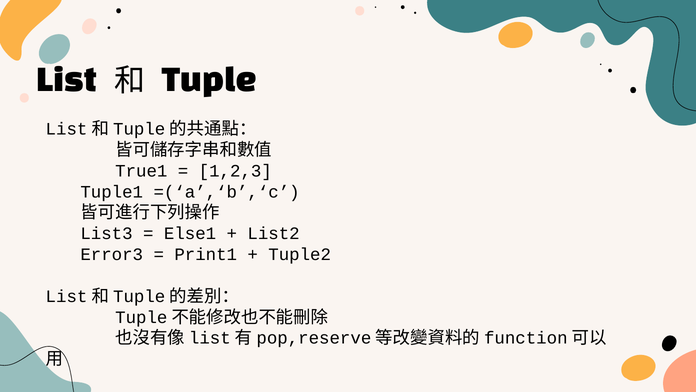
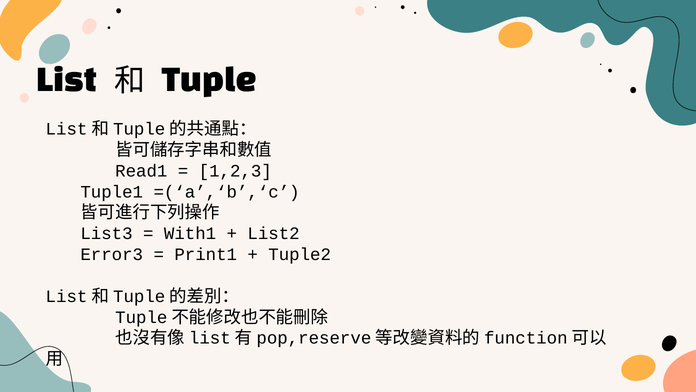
True1: True1 -> Read1
Else1: Else1 -> With1
